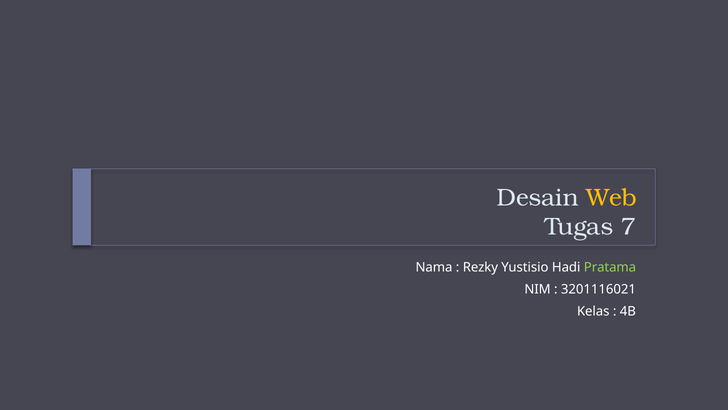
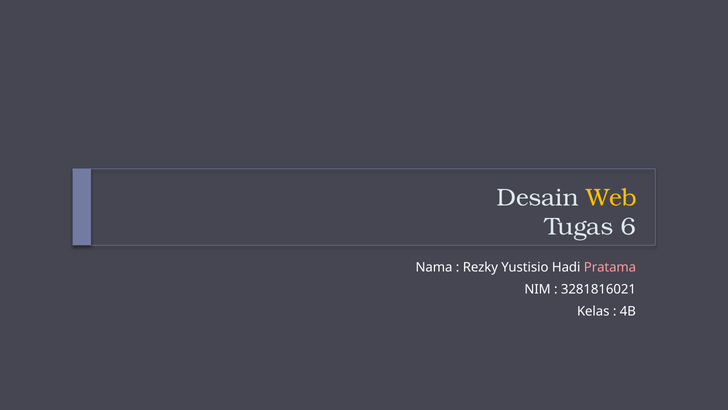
7: 7 -> 6
Pratama colour: light green -> pink
3201116021: 3201116021 -> 3281816021
